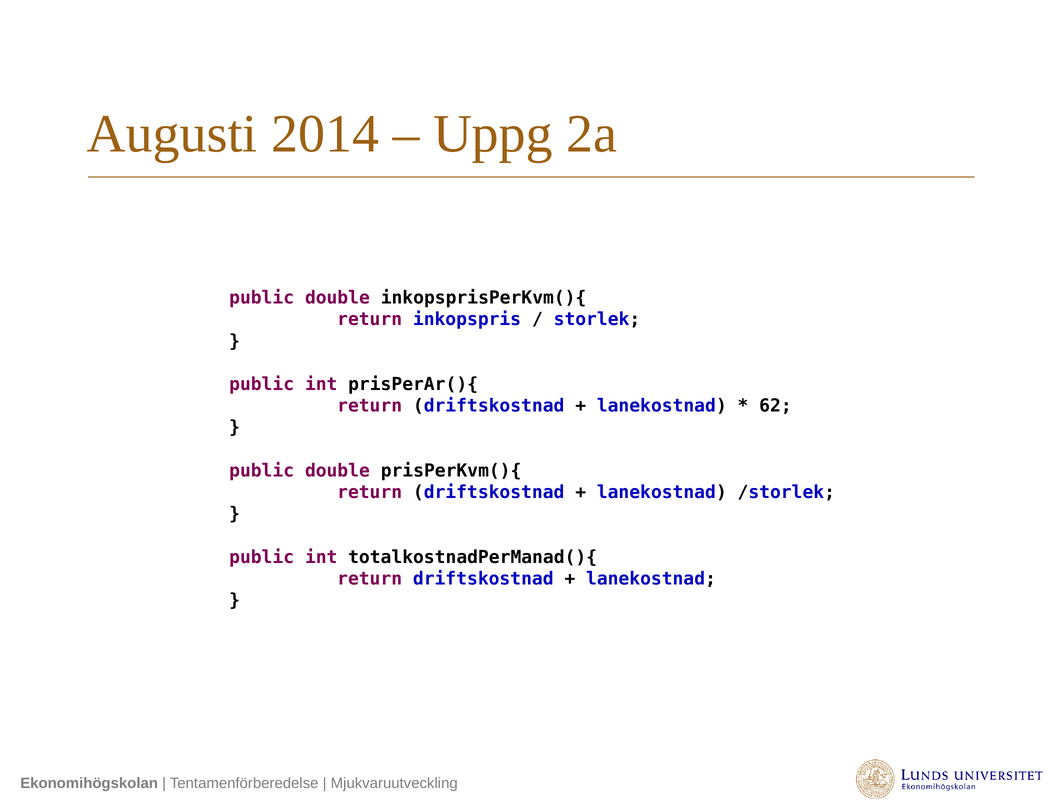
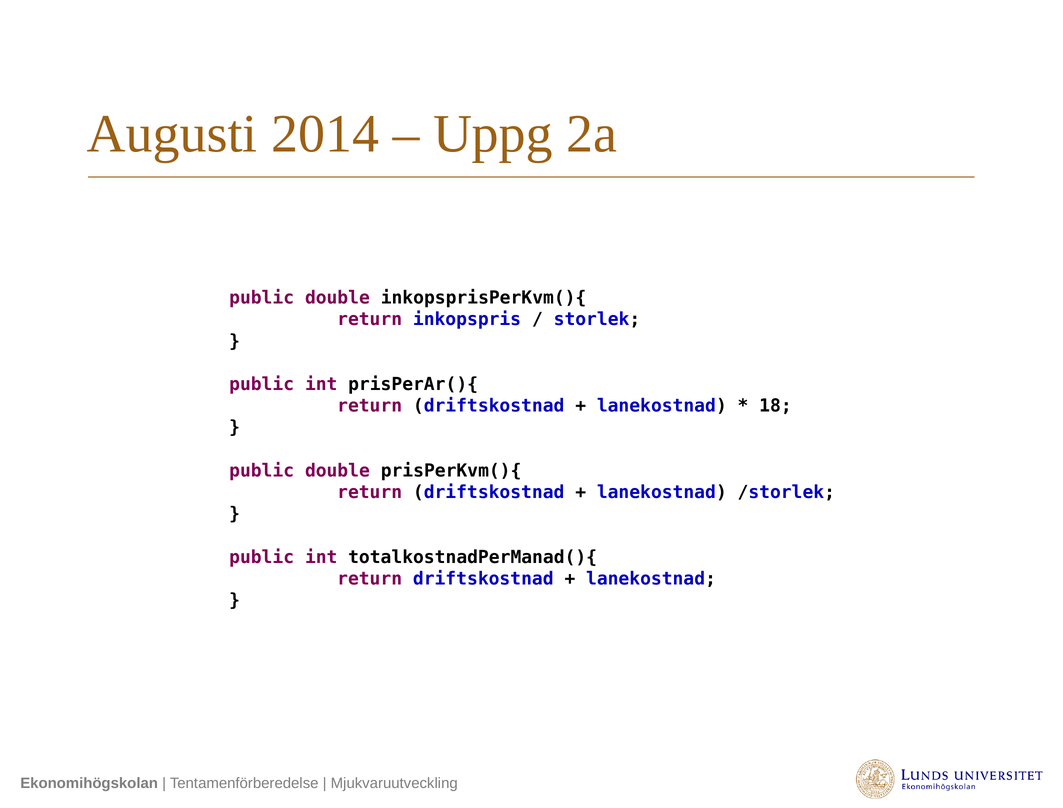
62: 62 -> 18
